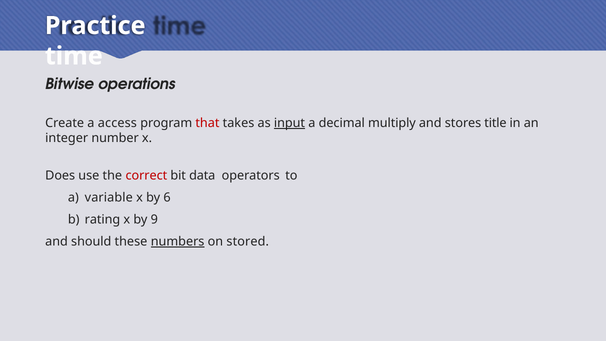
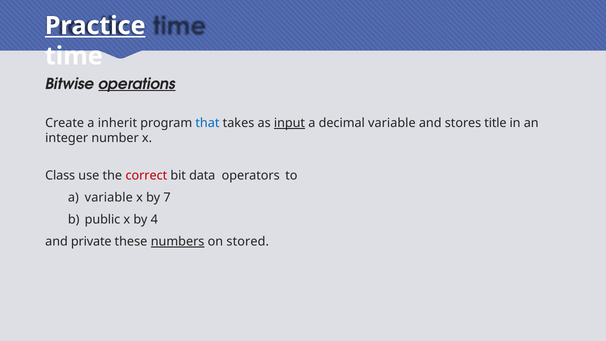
Practice underline: none -> present
operations underline: none -> present
access: access -> inherit
that colour: red -> blue
decimal multiply: multiply -> variable
Does: Does -> Class
6: 6 -> 7
rating: rating -> public
9: 9 -> 4
should: should -> private
